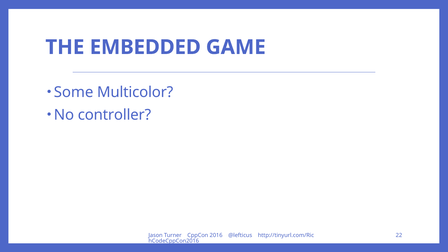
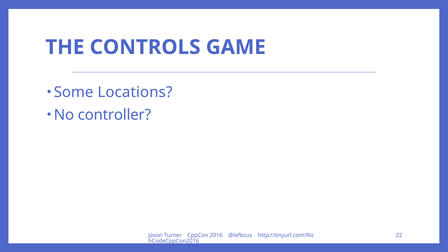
EMBEDDED: EMBEDDED -> CONTROLS
Multicolor: Multicolor -> Locations
